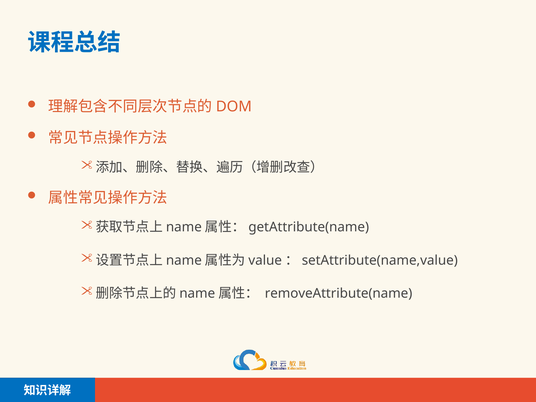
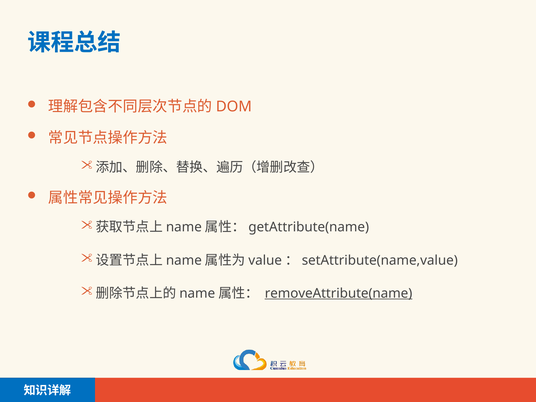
removeAttribute(name underline: none -> present
